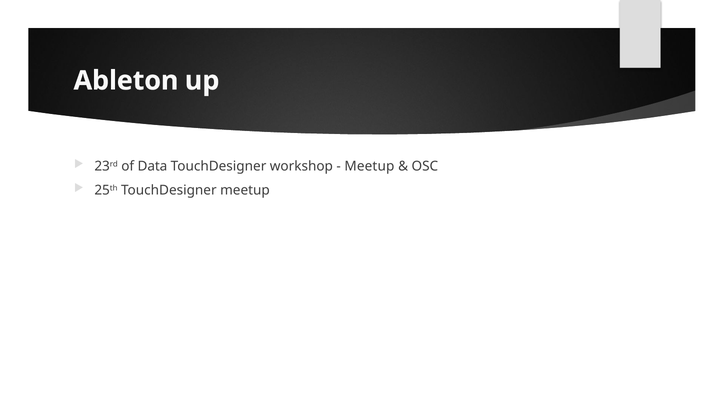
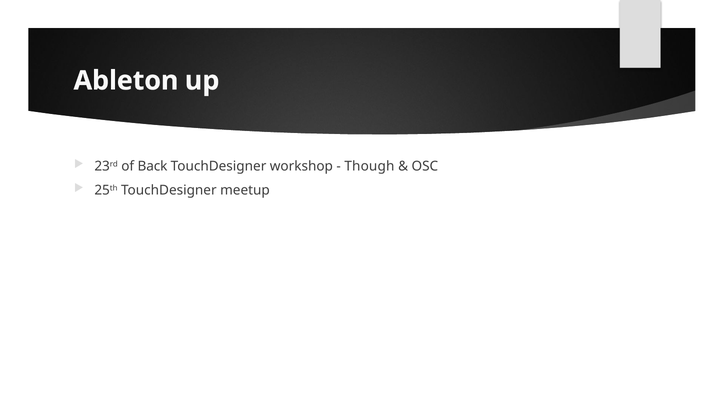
Data: Data -> Back
Meetup at (369, 166): Meetup -> Though
